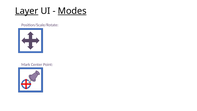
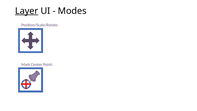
Modes underline: present -> none
